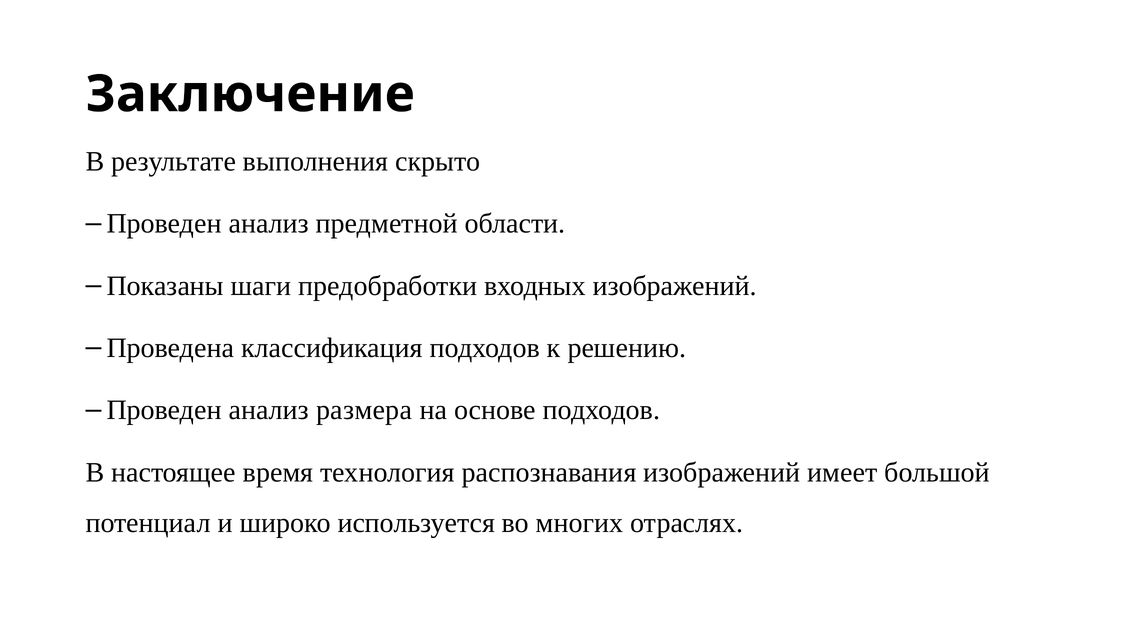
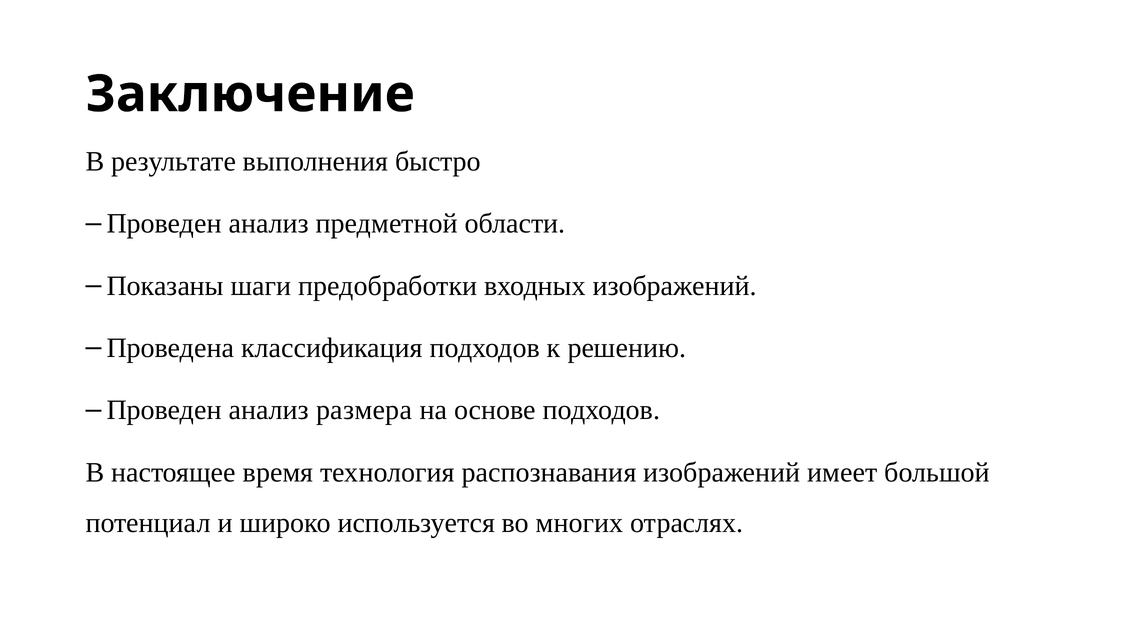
скрыто: скрыто -> быстро
